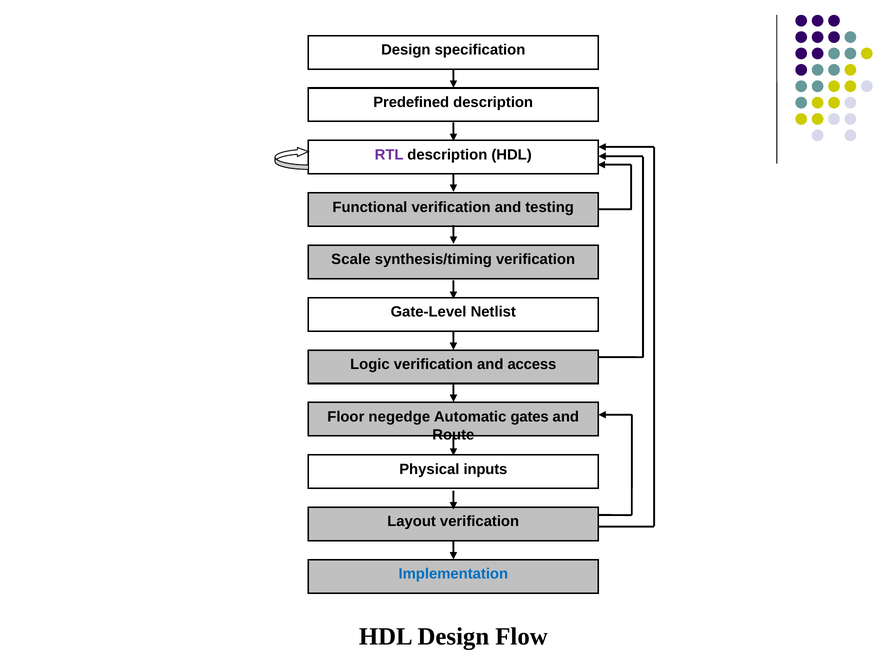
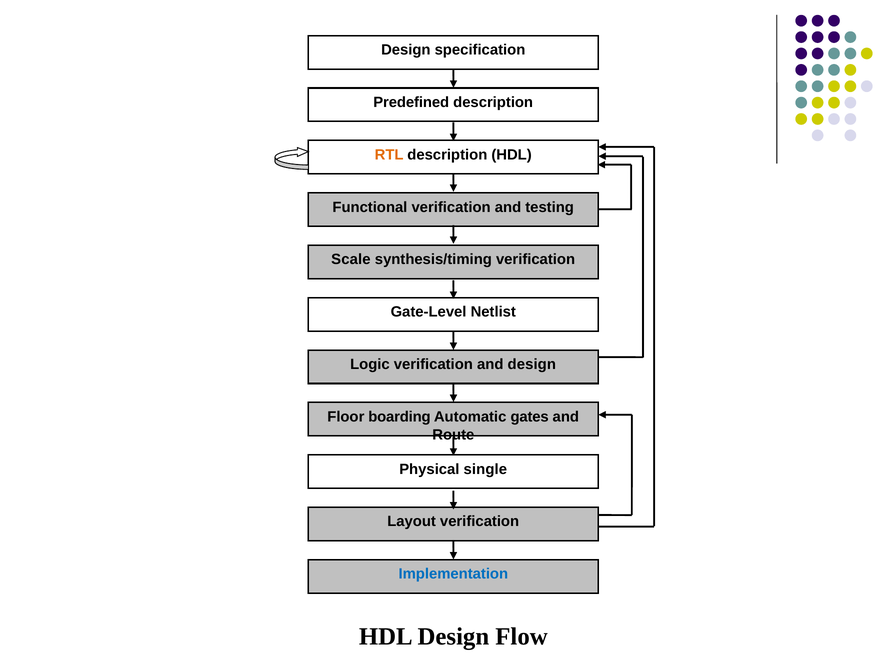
RTL colour: purple -> orange
and access: access -> design
negedge: negedge -> boarding
inputs: inputs -> single
